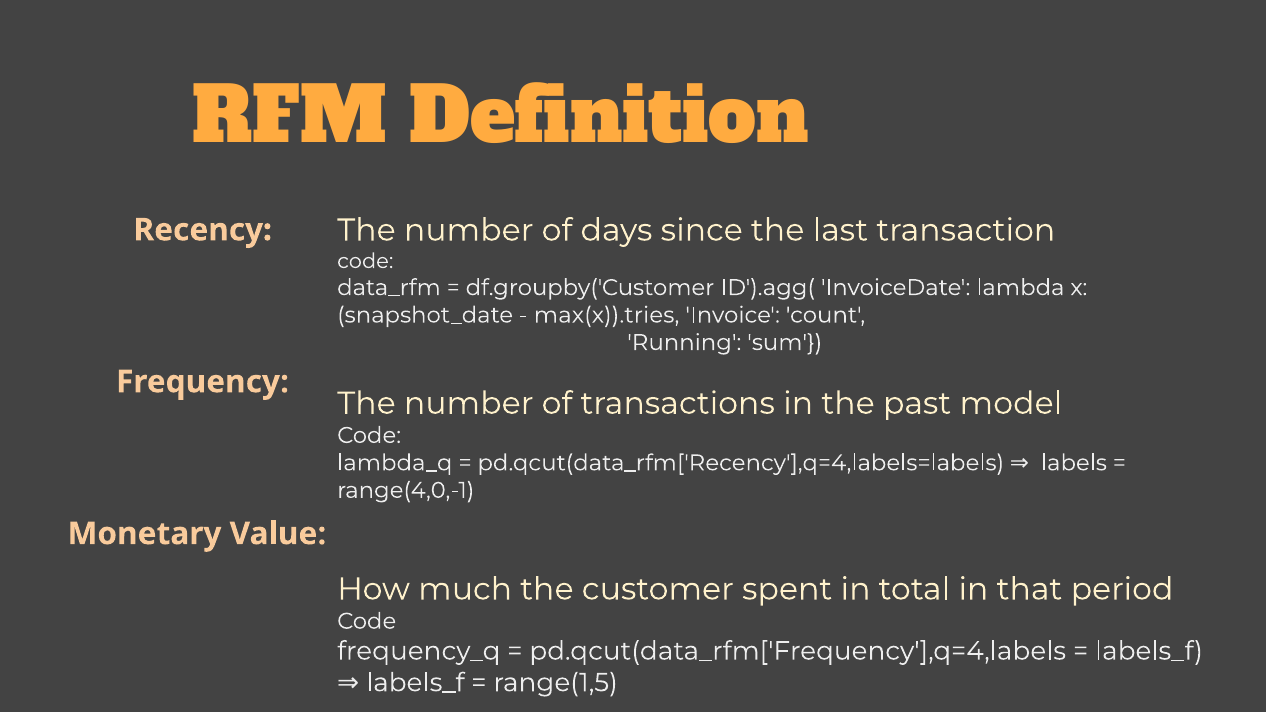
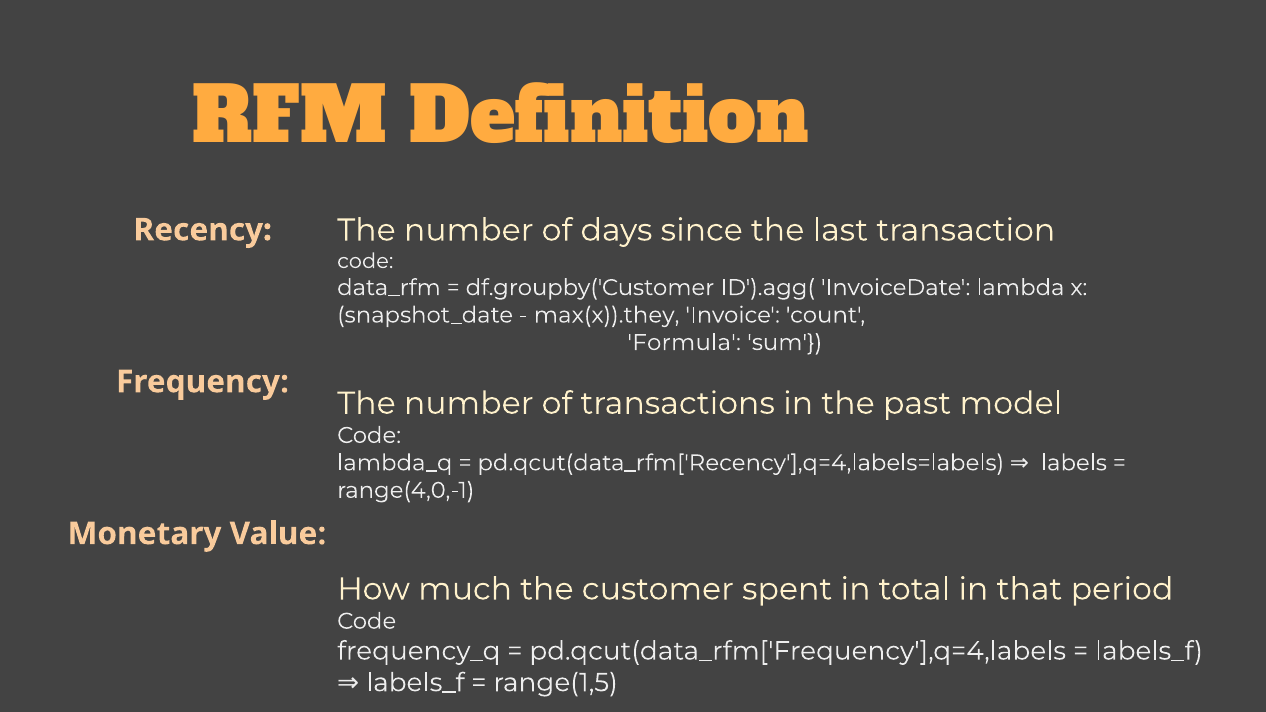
max(x)).tries: max(x)).tries -> max(x)).they
Running: Running -> Formula
